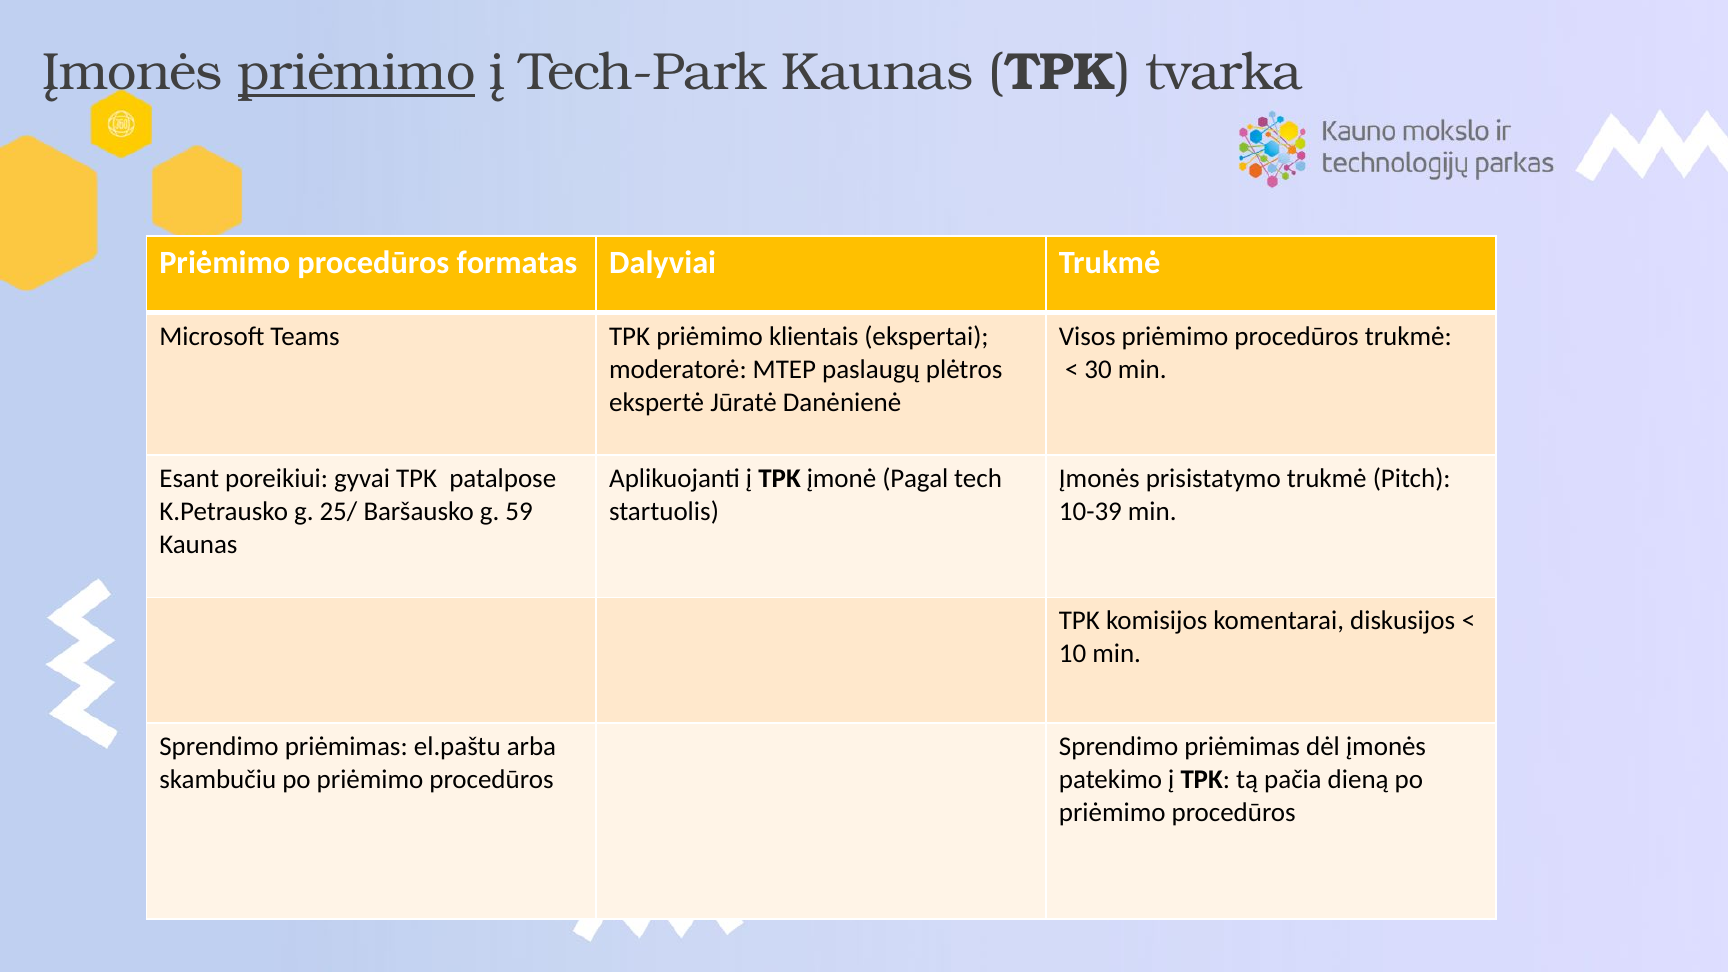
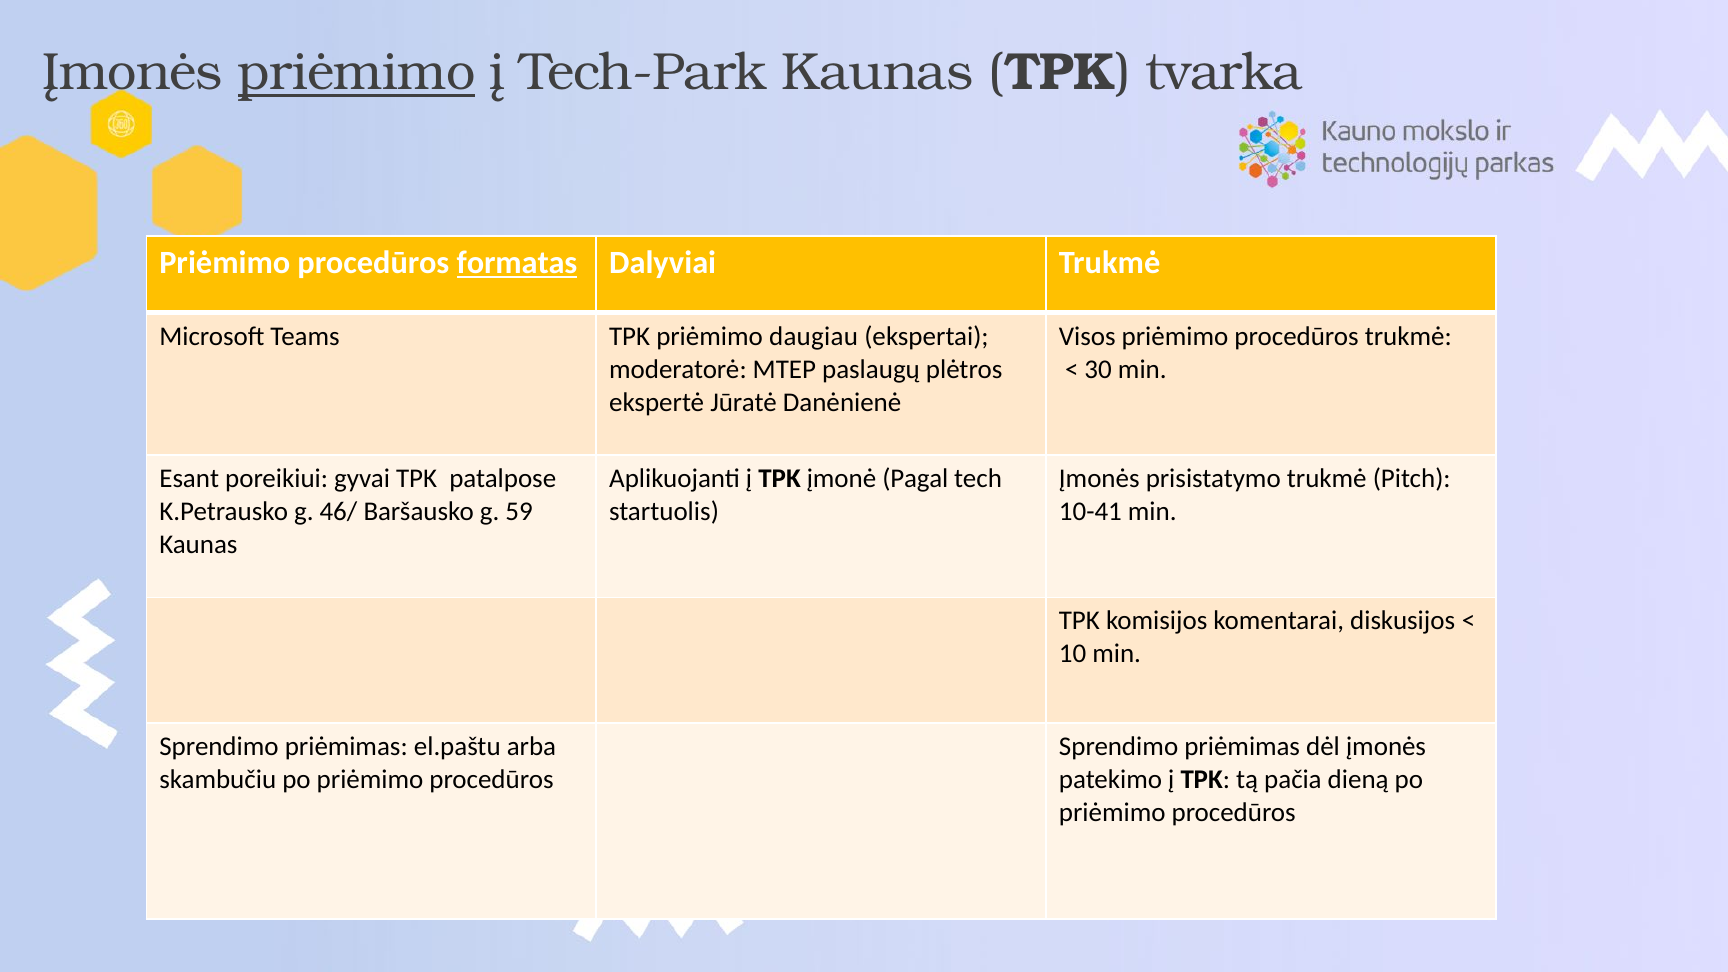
formatas underline: none -> present
klientais: klientais -> daugiau
25/: 25/ -> 46/
10-39: 10-39 -> 10-41
